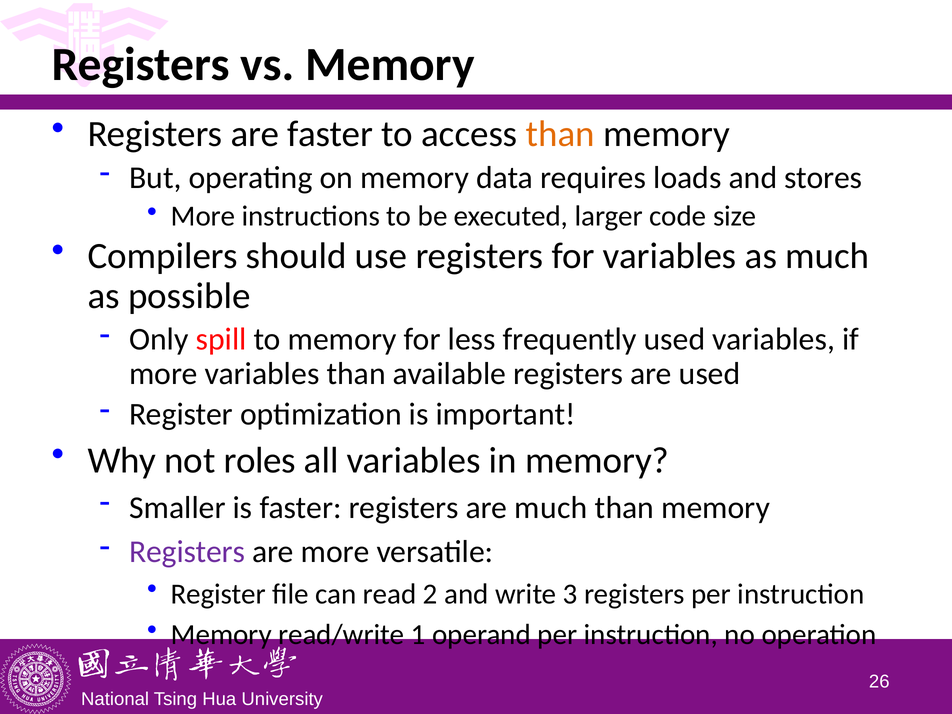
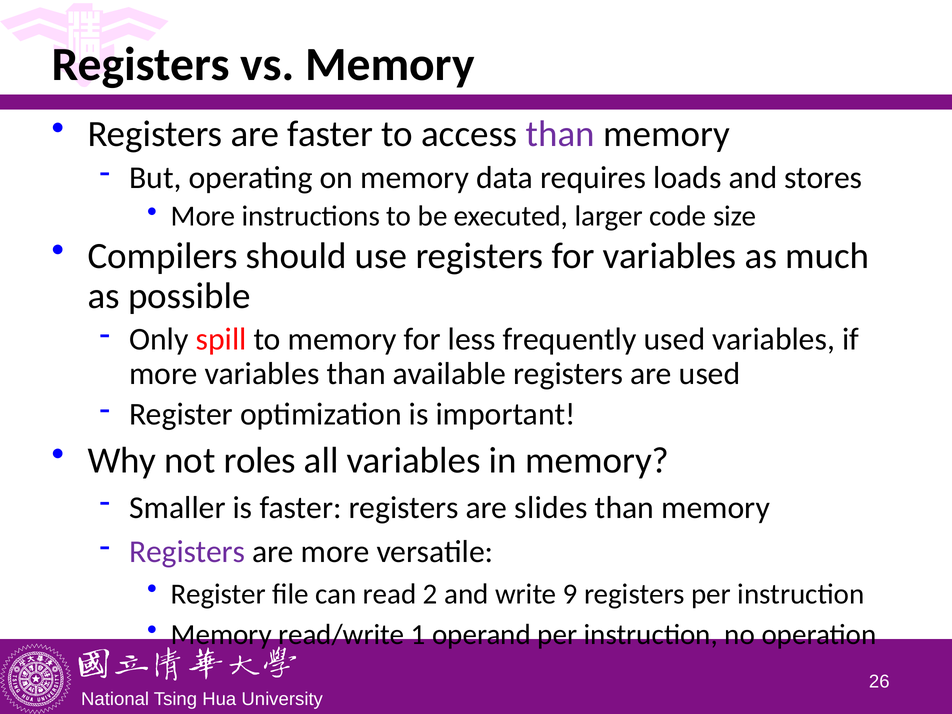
than at (560, 134) colour: orange -> purple
are much: much -> slides
3: 3 -> 9
